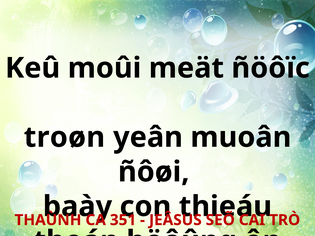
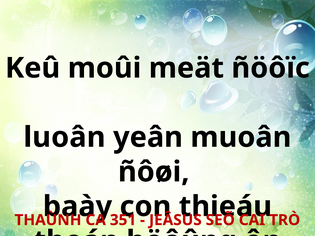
troøn: troøn -> luoân
